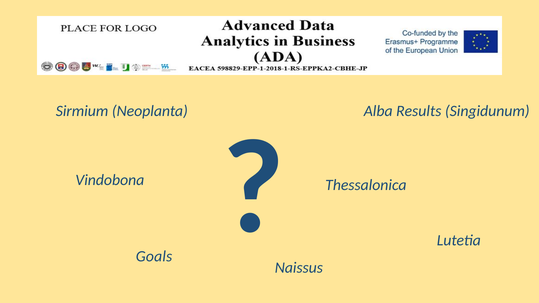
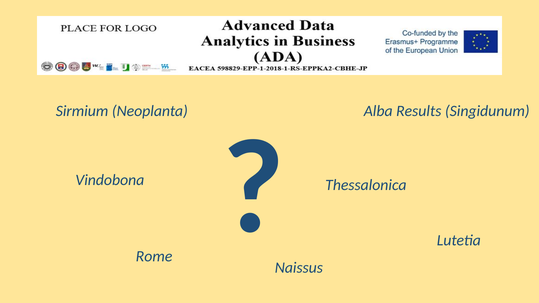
Goals: Goals -> Rome
